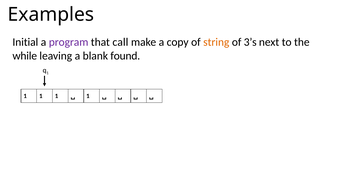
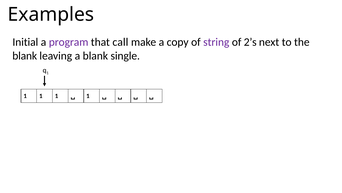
string colour: orange -> purple
3’s: 3’s -> 2’s
while at (25, 56): while -> blank
found: found -> single
